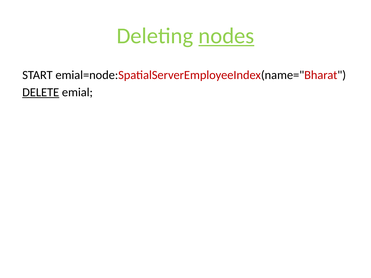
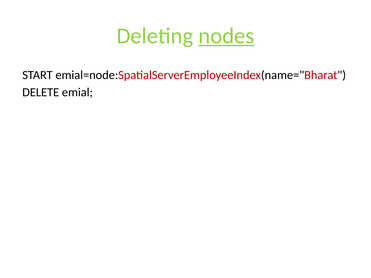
DELETE underline: present -> none
